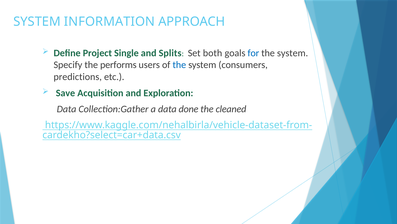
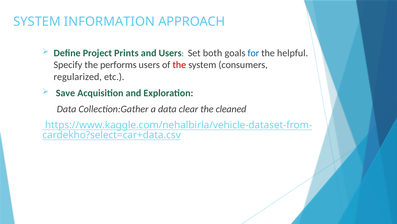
Single: Single -> Prints
and Splits: Splits -> Users
system at (293, 53): system -> helpful
the at (179, 65) colour: blue -> red
predictions: predictions -> regularized
done: done -> clear
